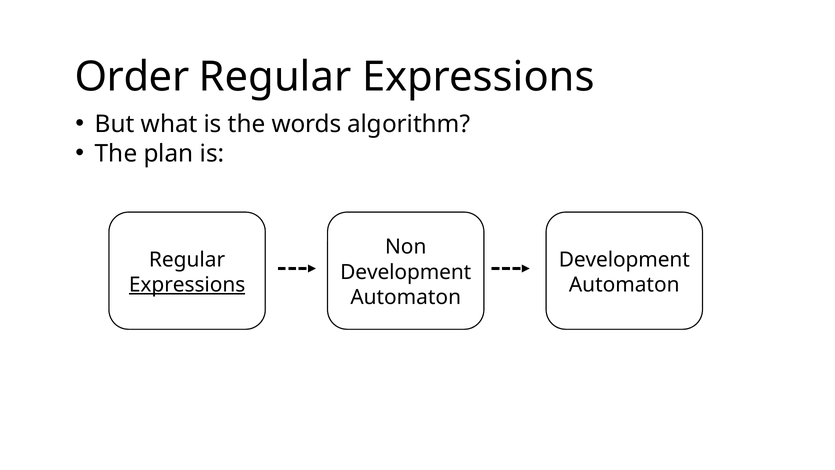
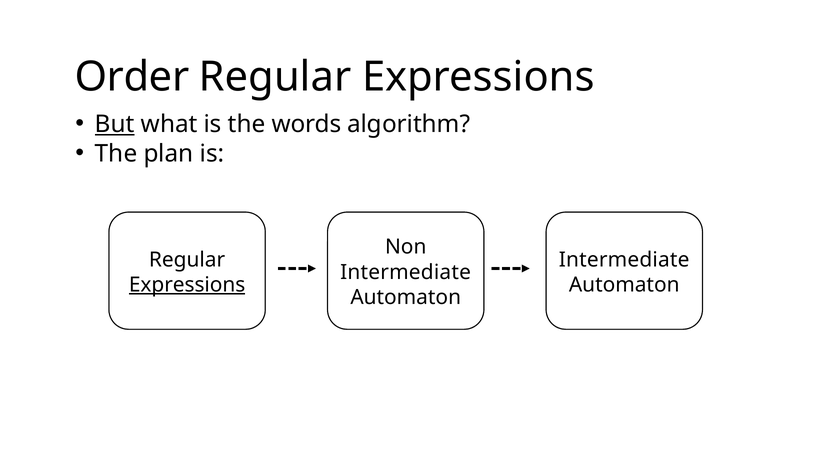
But underline: none -> present
Development at (624, 259): Development -> Intermediate
Development at (406, 272): Development -> Intermediate
